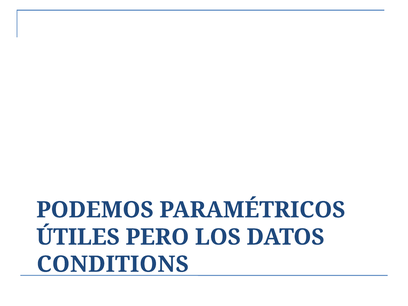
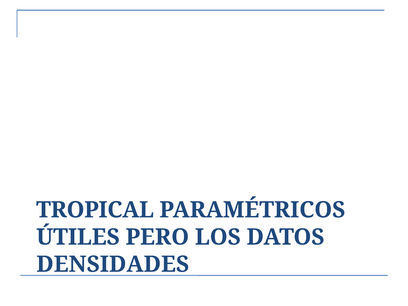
PODEMOS: PODEMOS -> TROPICAL
CONDITIONS: CONDITIONS -> DENSIDADES
